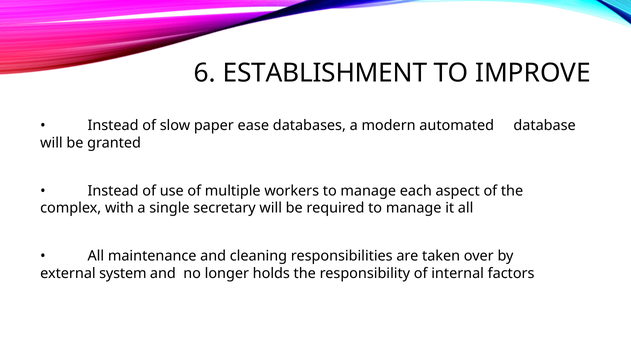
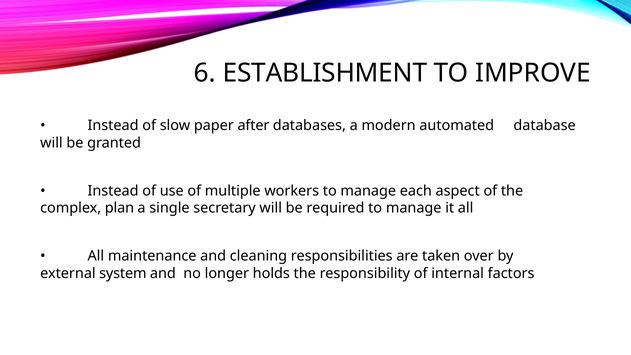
ease: ease -> after
with: with -> plan
